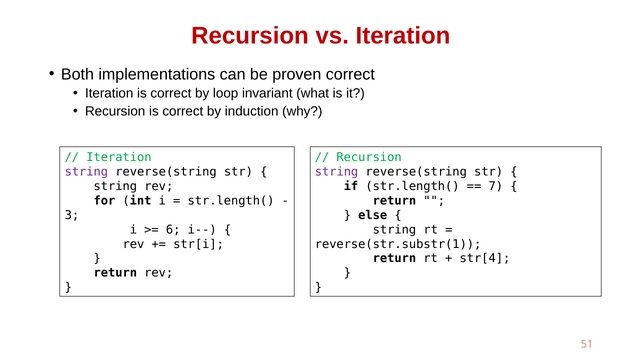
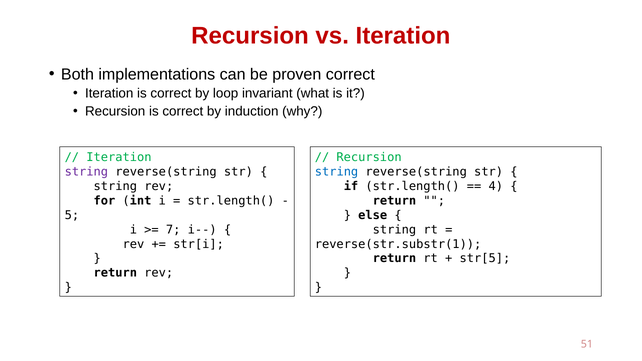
string at (337, 172) colour: purple -> blue
7: 7 -> 4
3: 3 -> 5
6: 6 -> 7
str[4: str[4 -> str[5
